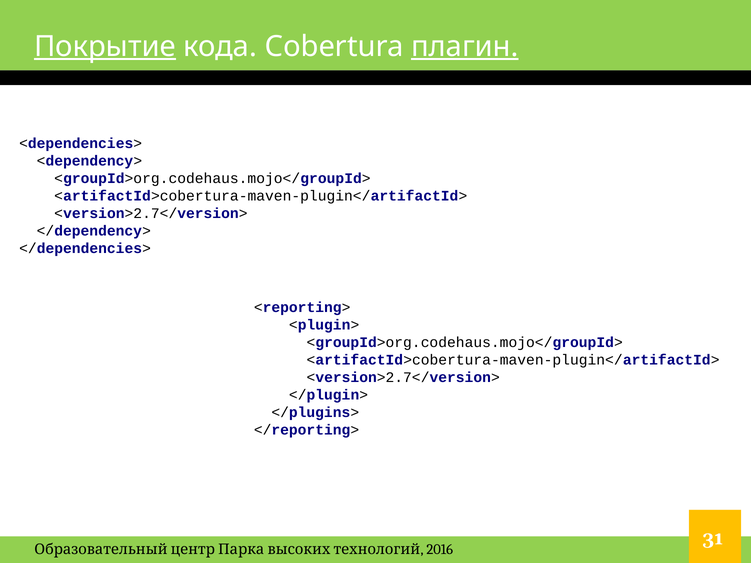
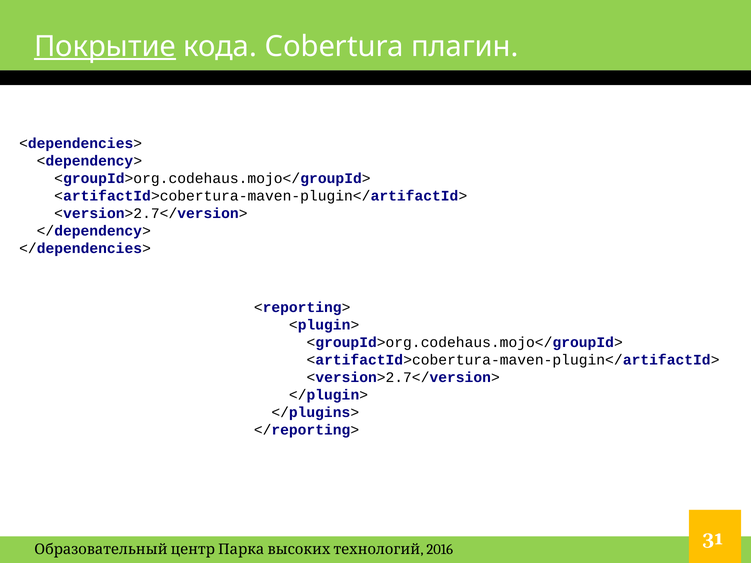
плагин underline: present -> none
